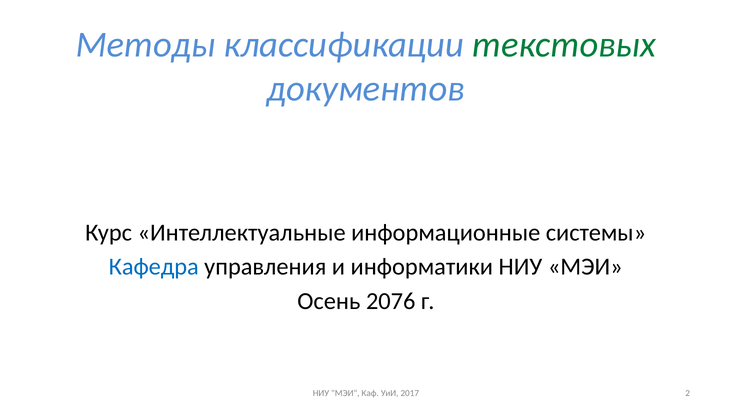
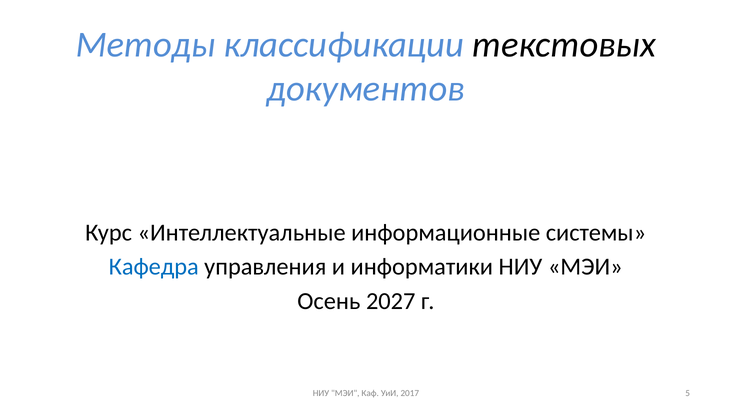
текстовых colour: green -> black
2076: 2076 -> 2027
2: 2 -> 5
